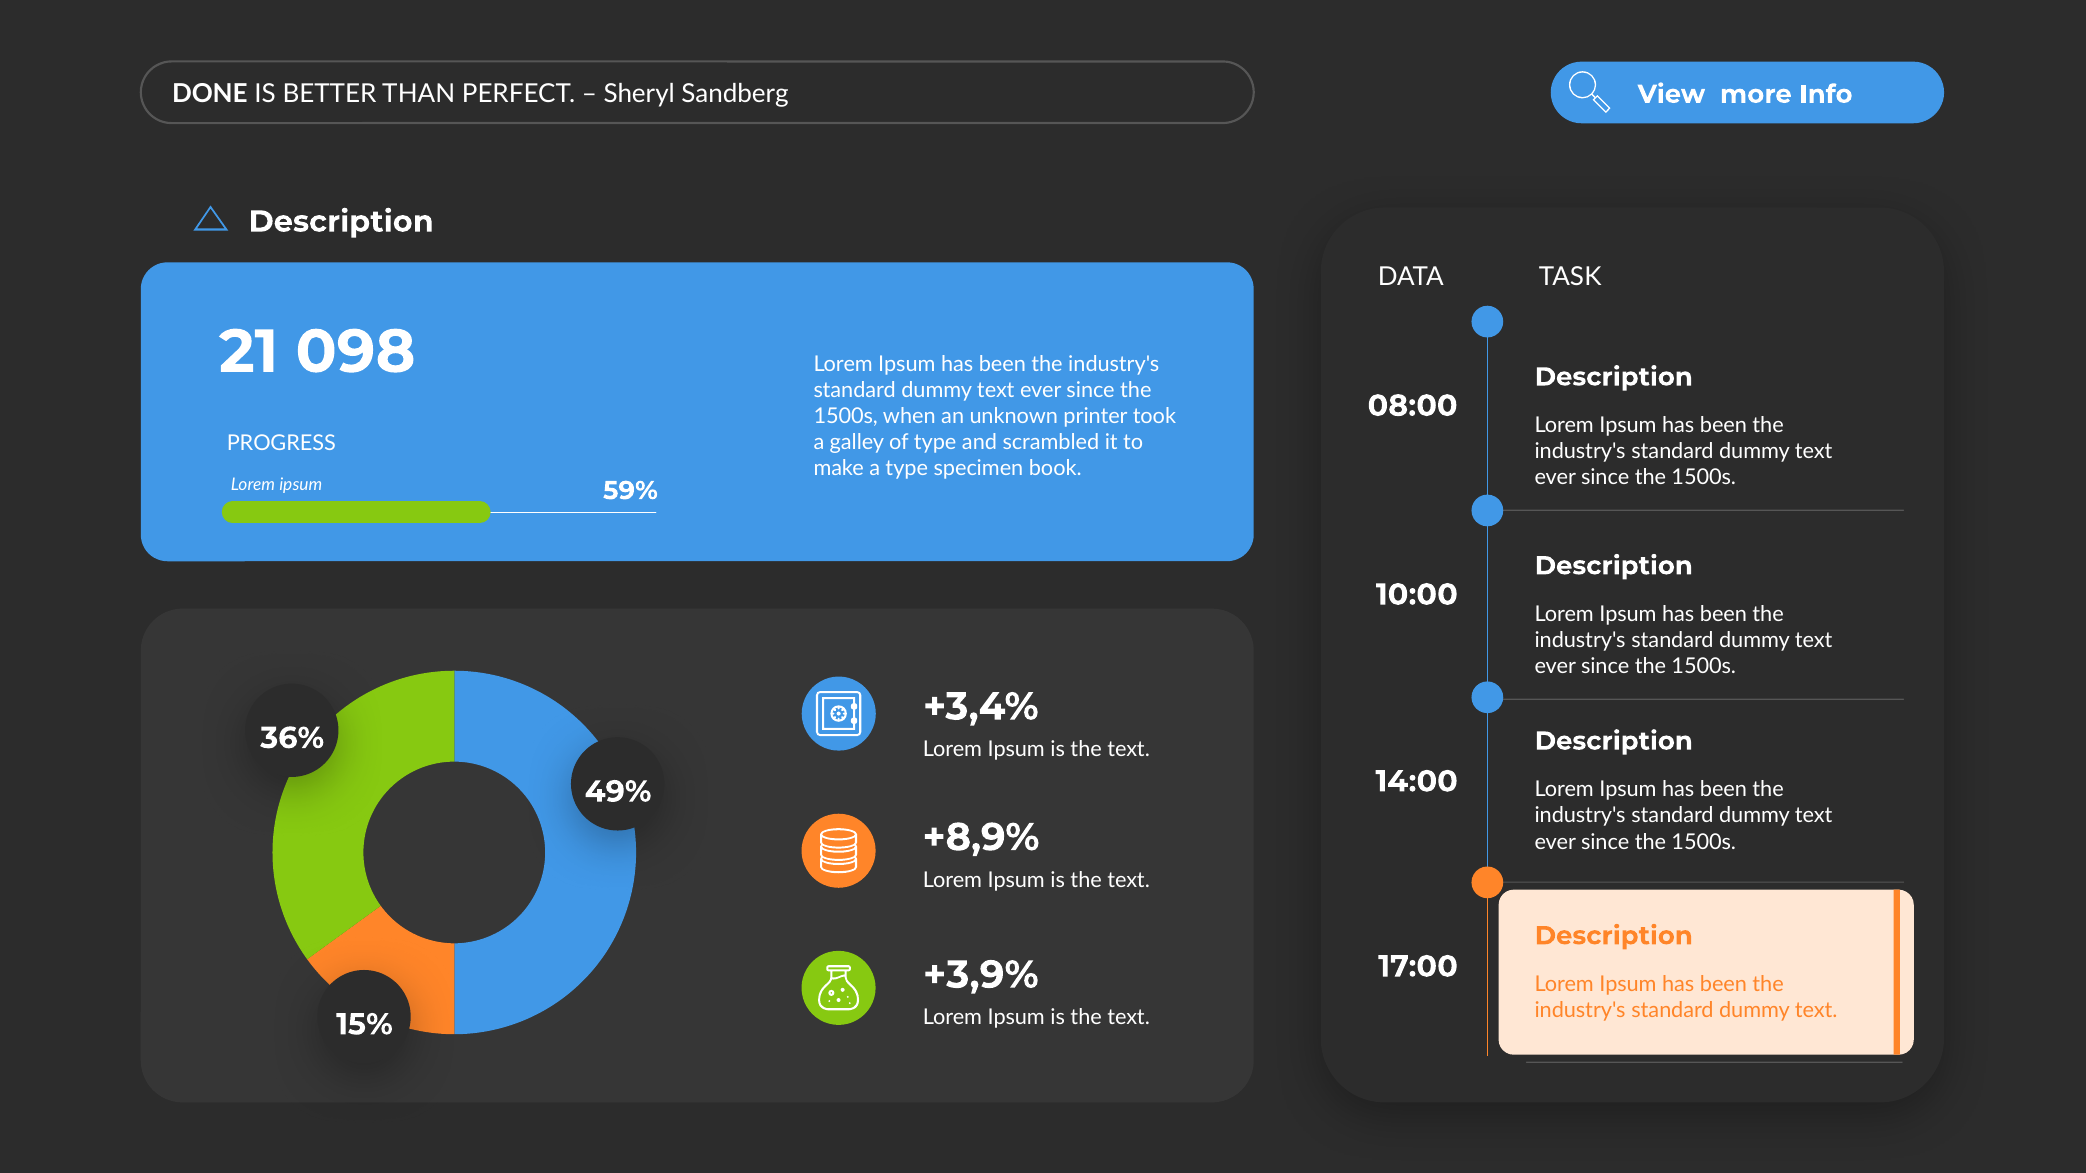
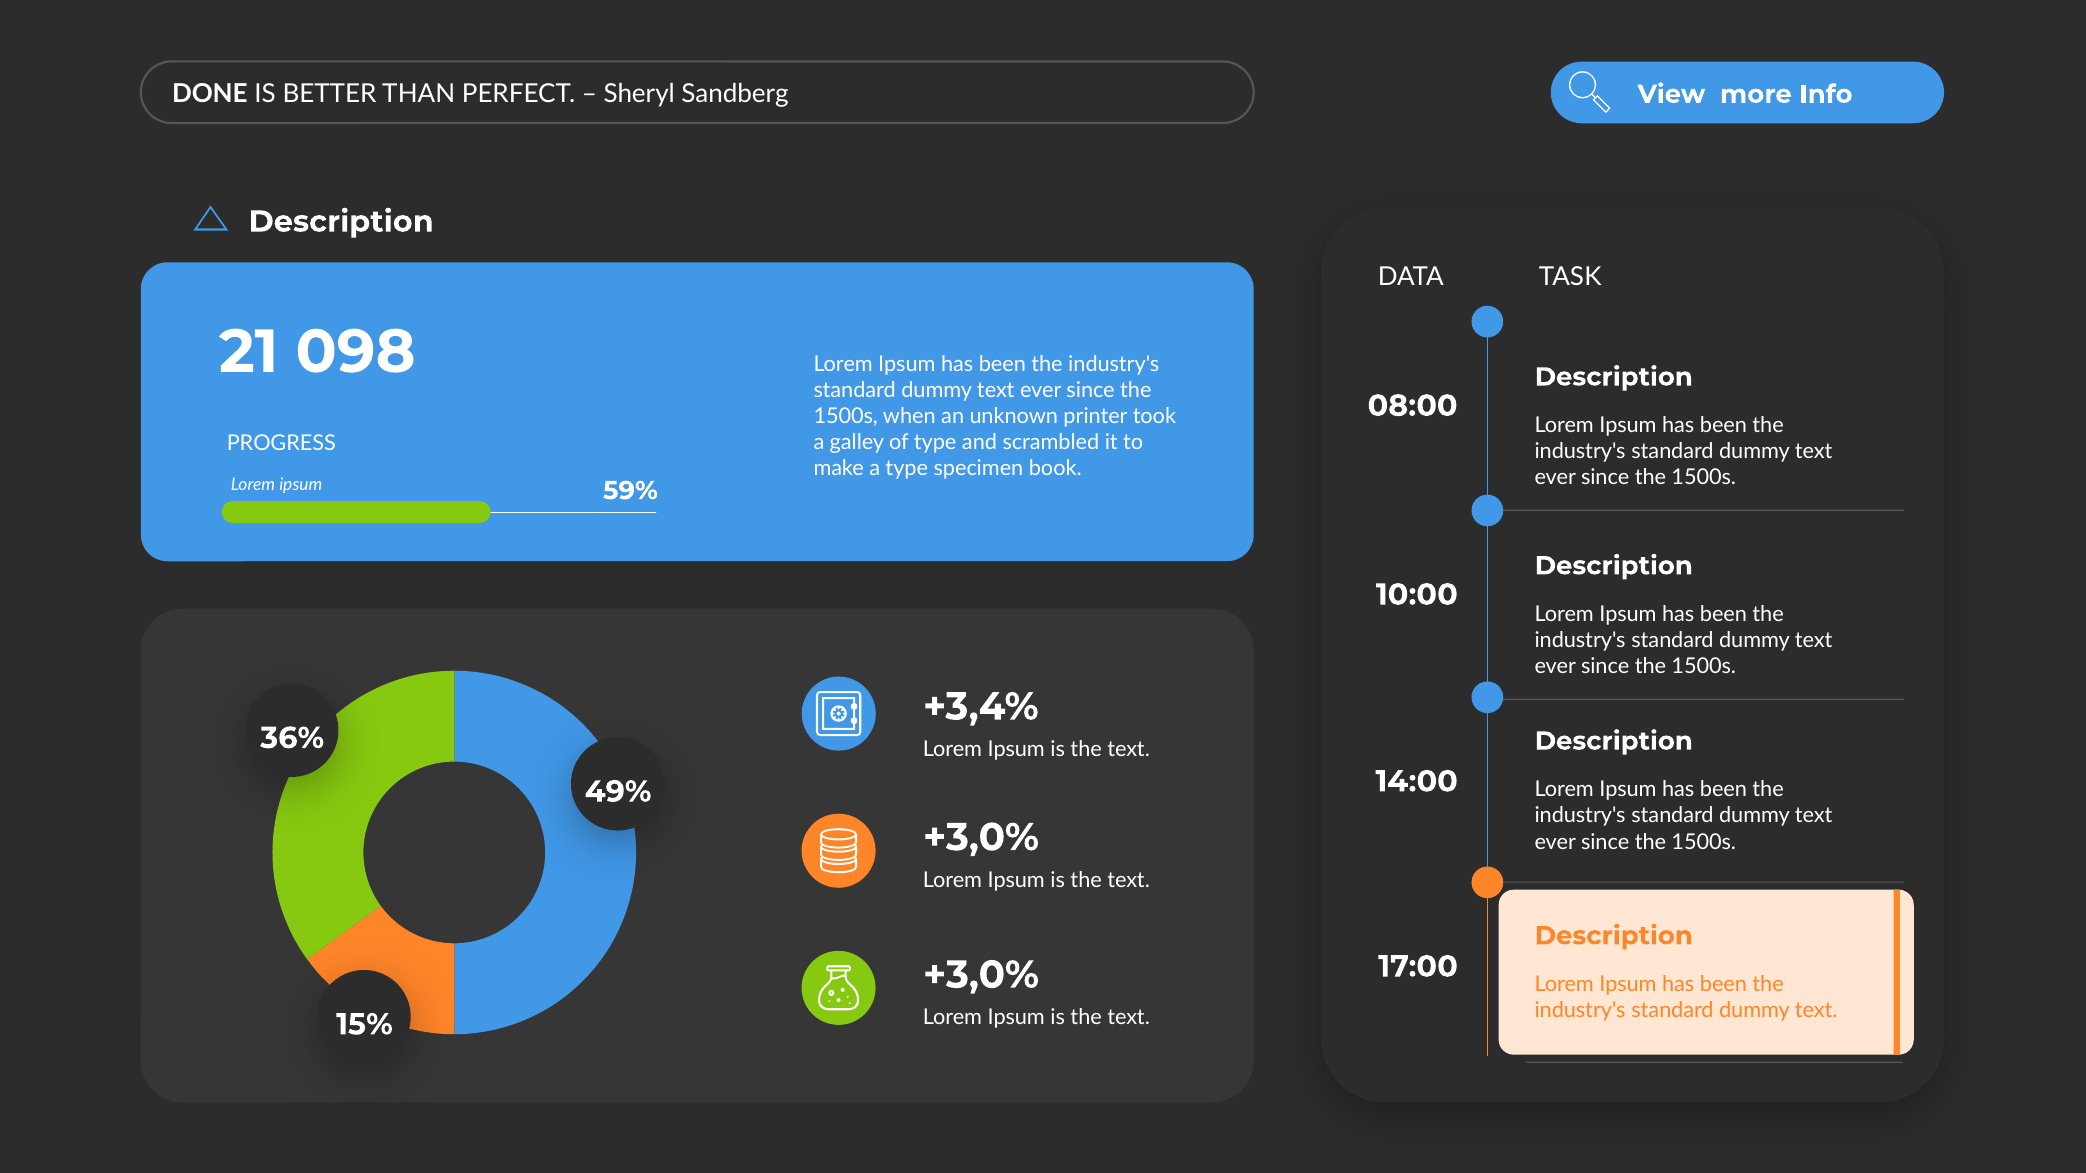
+8,9% at (981, 838): +8,9% -> +3,0%
+3,9% at (981, 975): +3,9% -> +3,0%
